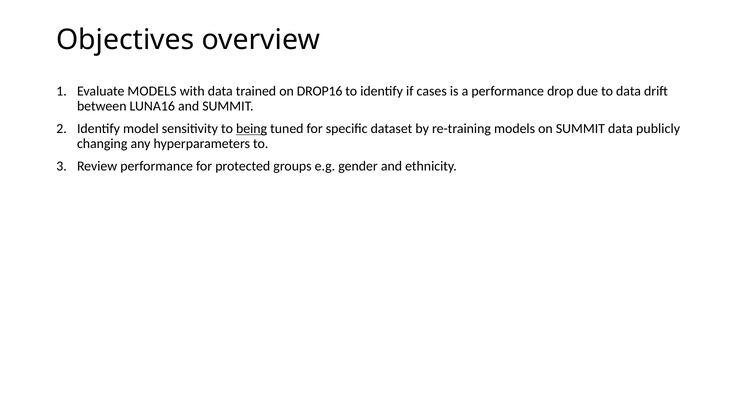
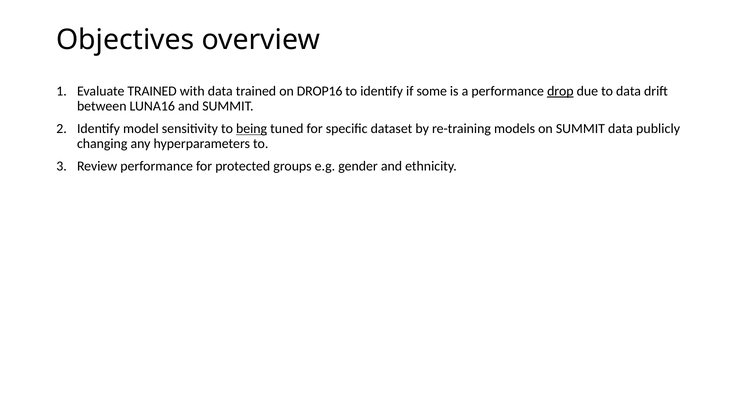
Evaluate MODELS: MODELS -> TRAINED
cases: cases -> some
drop underline: none -> present
